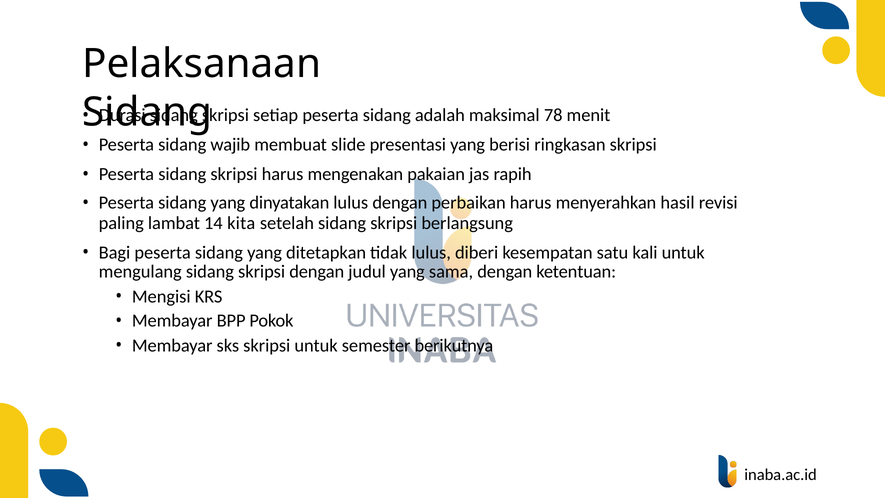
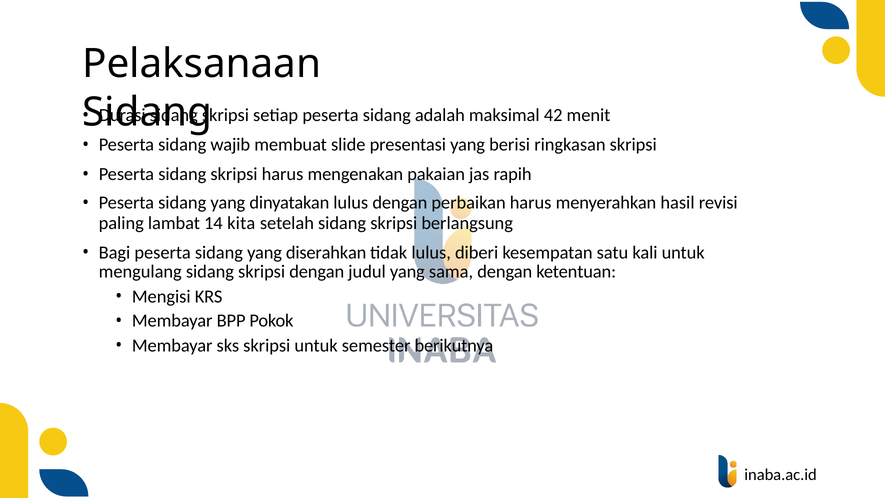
78: 78 -> 42
ditetapkan: ditetapkan -> diserahkan
